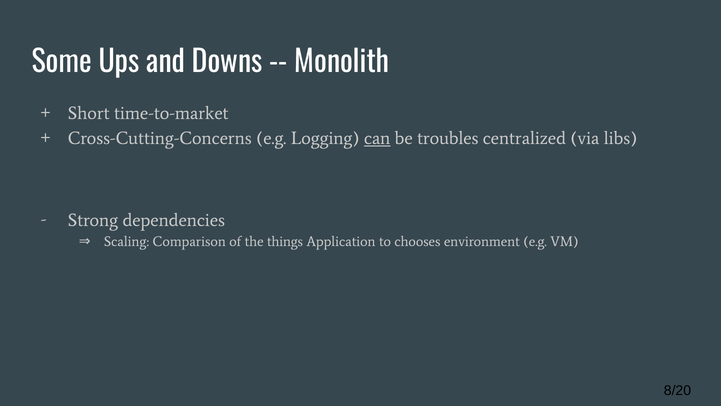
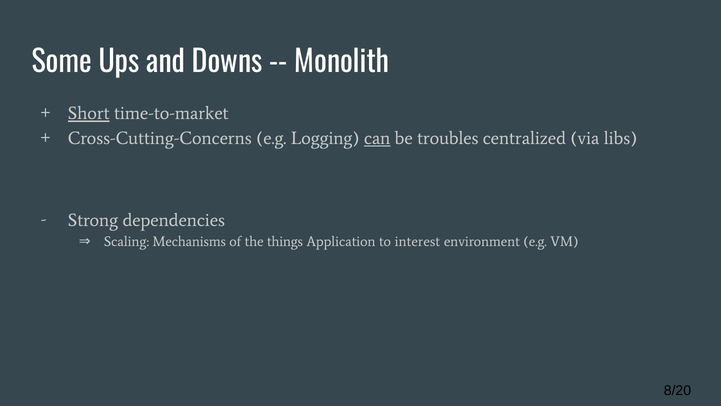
Short underline: none -> present
Comparison: Comparison -> Mechanisms
chooses: chooses -> interest
